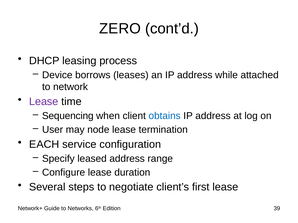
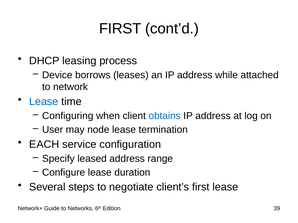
ZERO at (120, 29): ZERO -> FIRST
Lease at (44, 102) colour: purple -> blue
Sequencing: Sequencing -> Configuring
